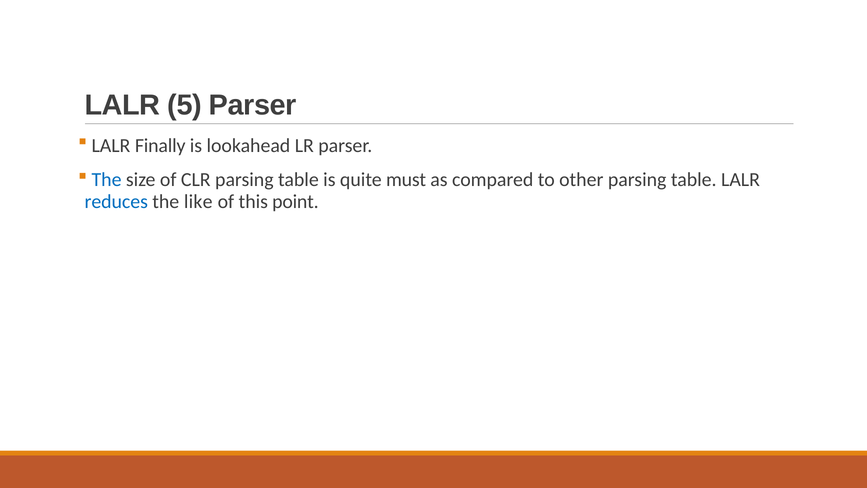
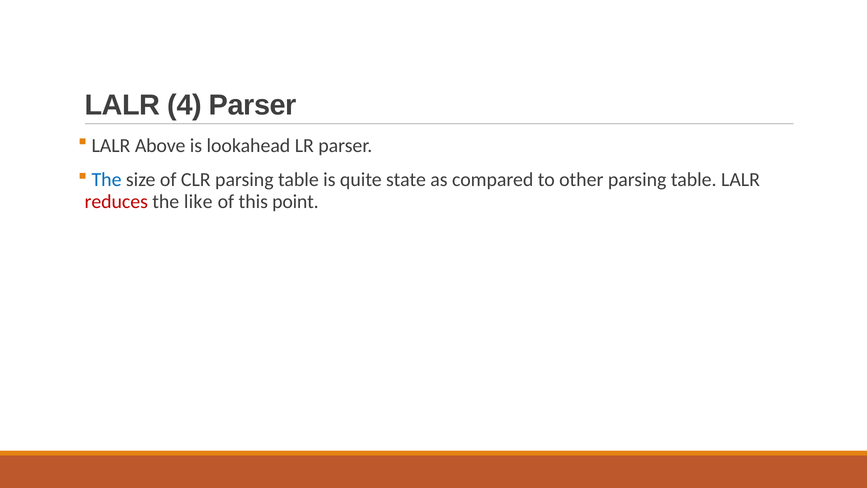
5: 5 -> 4
Finally: Finally -> Above
must: must -> state
reduces colour: blue -> red
